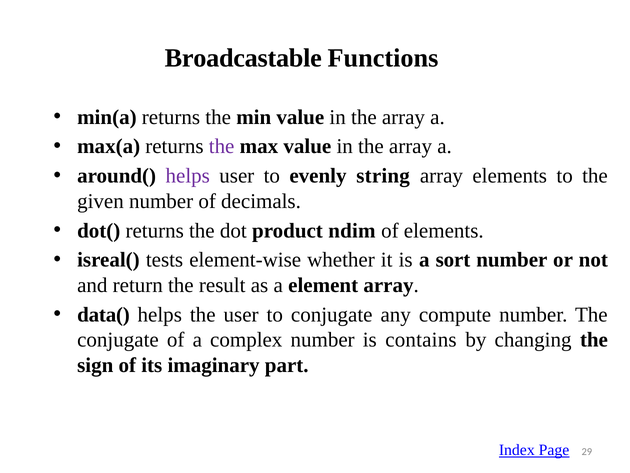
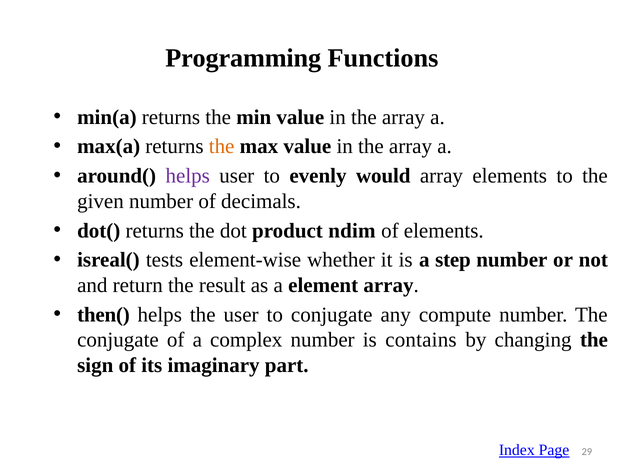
Broadcastable: Broadcastable -> Programming
the at (222, 146) colour: purple -> orange
string: string -> would
sort: sort -> step
data(: data( -> then(
